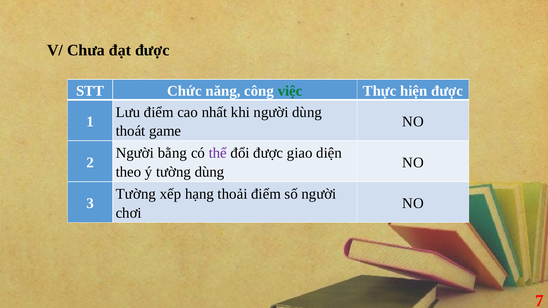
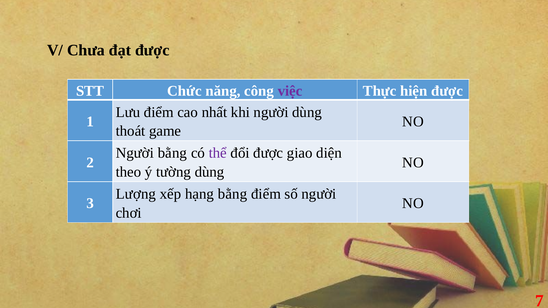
việc colour: green -> purple
Tường at (136, 194): Tường -> Lượng
hạng thoải: thoải -> bằng
